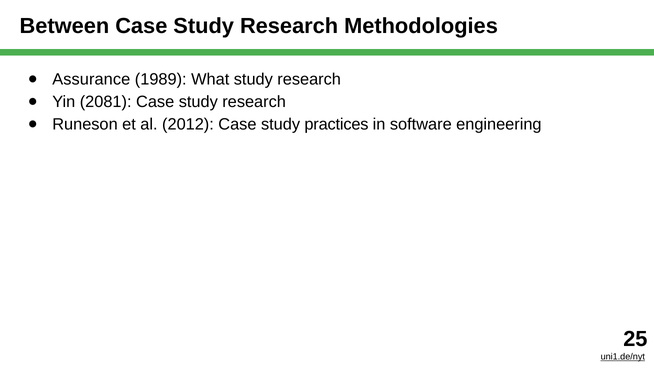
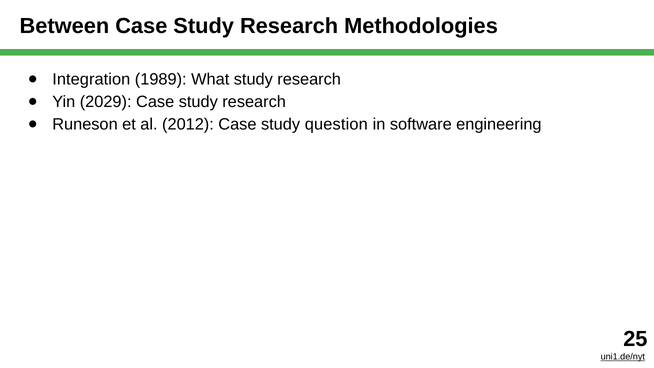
Assurance: Assurance -> Integration
2081: 2081 -> 2029
practices: practices -> question
